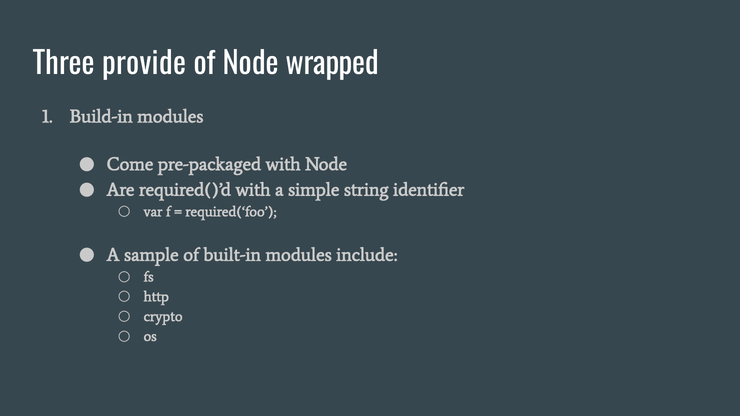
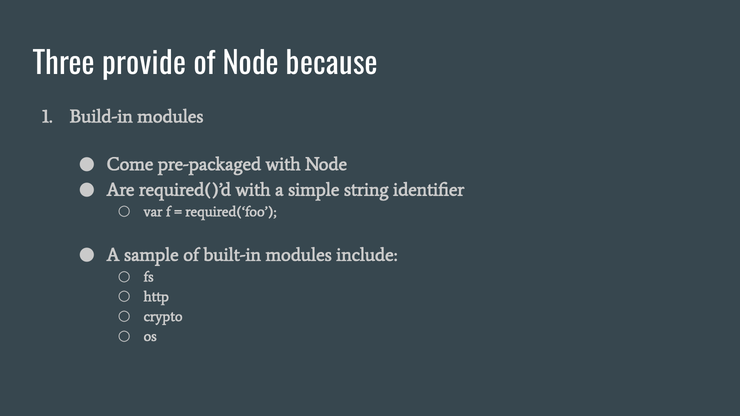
wrapped: wrapped -> because
